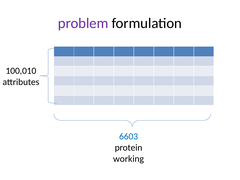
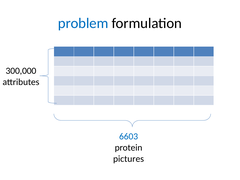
problem colour: purple -> blue
100,010: 100,010 -> 300,000
working: working -> pictures
